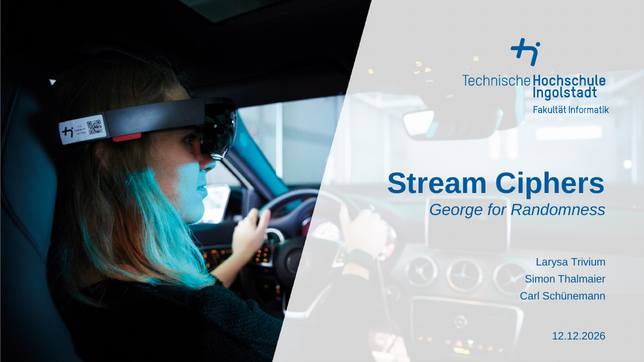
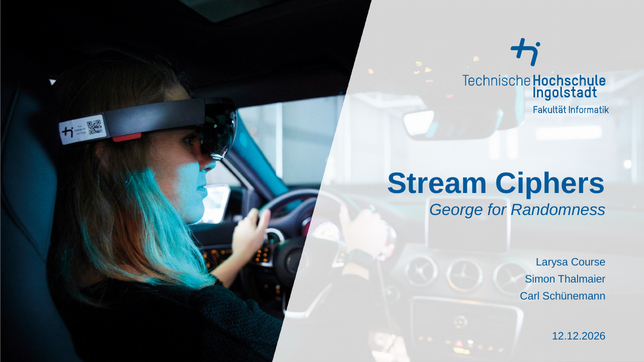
Trivium: Trivium -> Course
